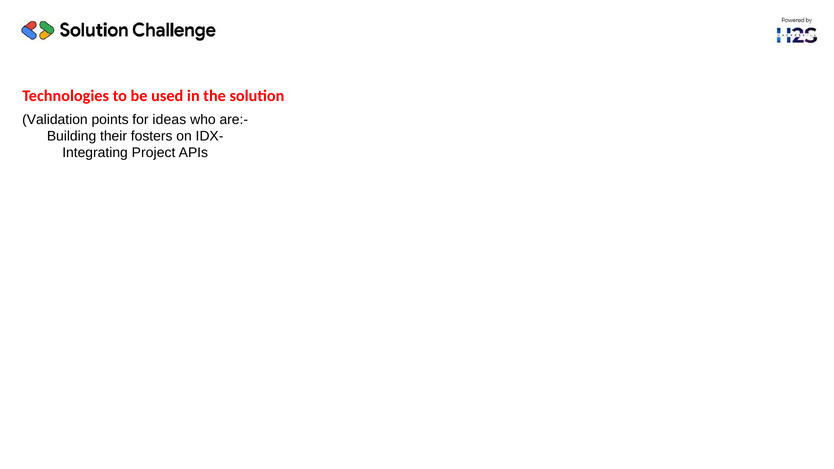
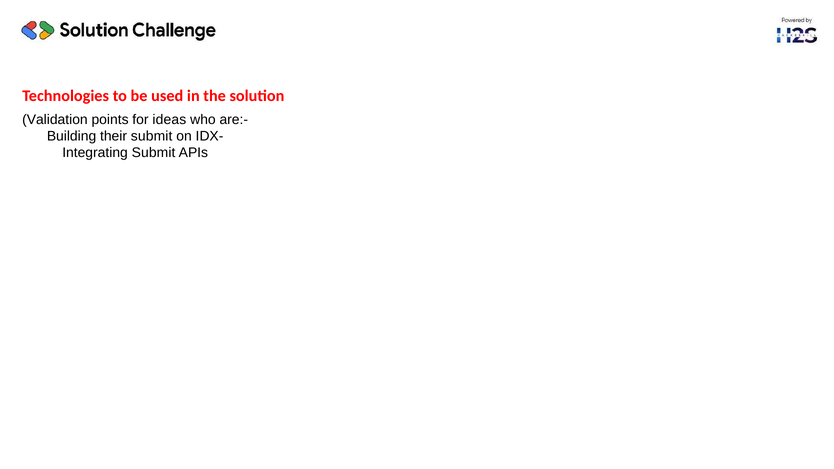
their fosters: fosters -> submit
Project at (154, 153): Project -> Submit
